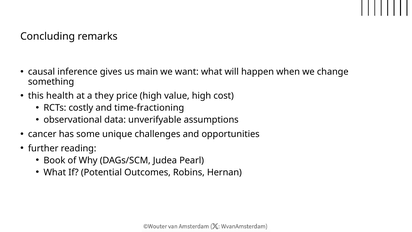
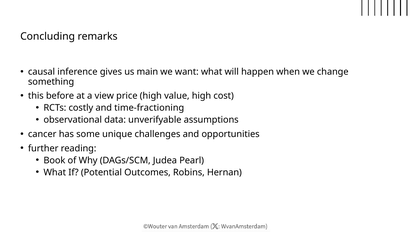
health: health -> before
they: they -> view
